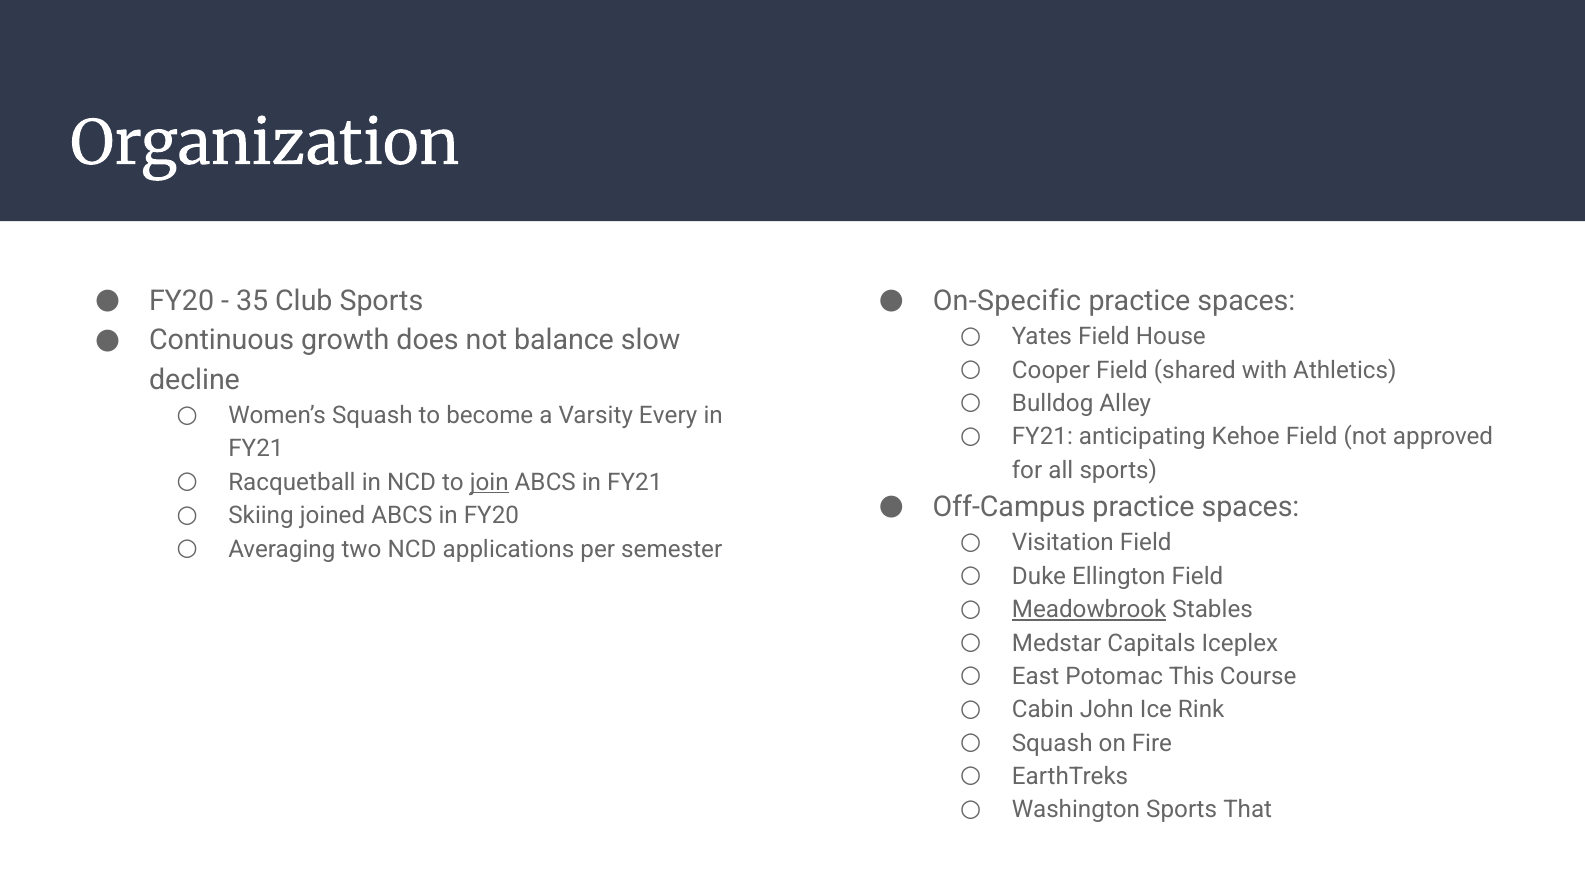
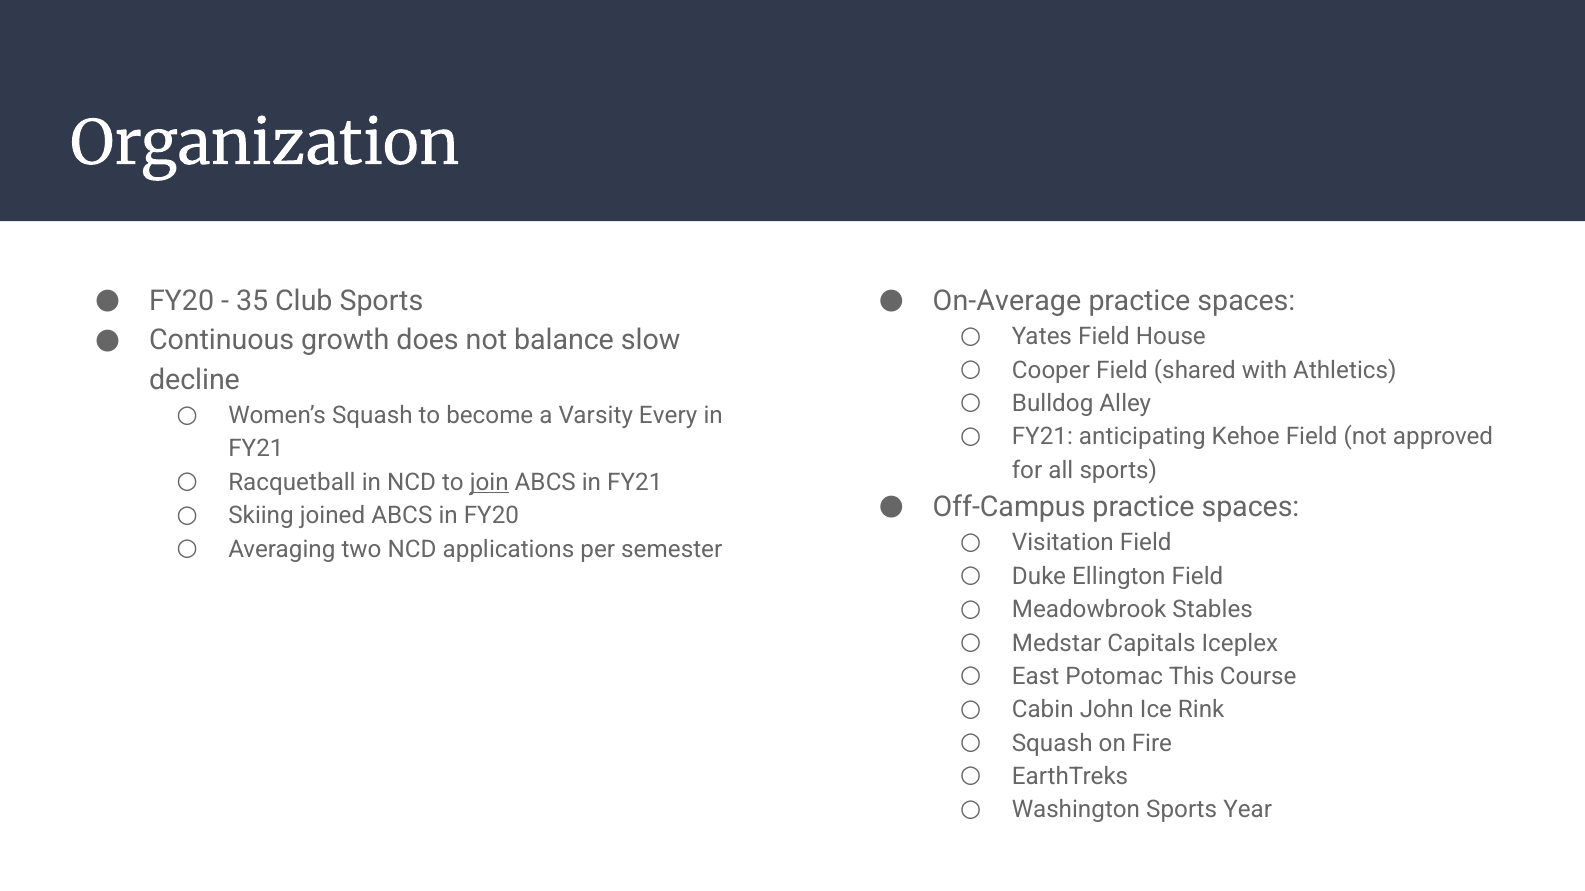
On-Specific: On-Specific -> On-Average
Meadowbrook underline: present -> none
That: That -> Year
